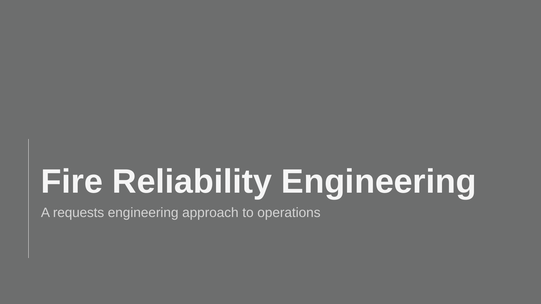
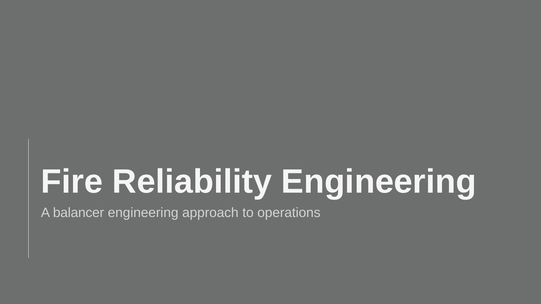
requests: requests -> balancer
